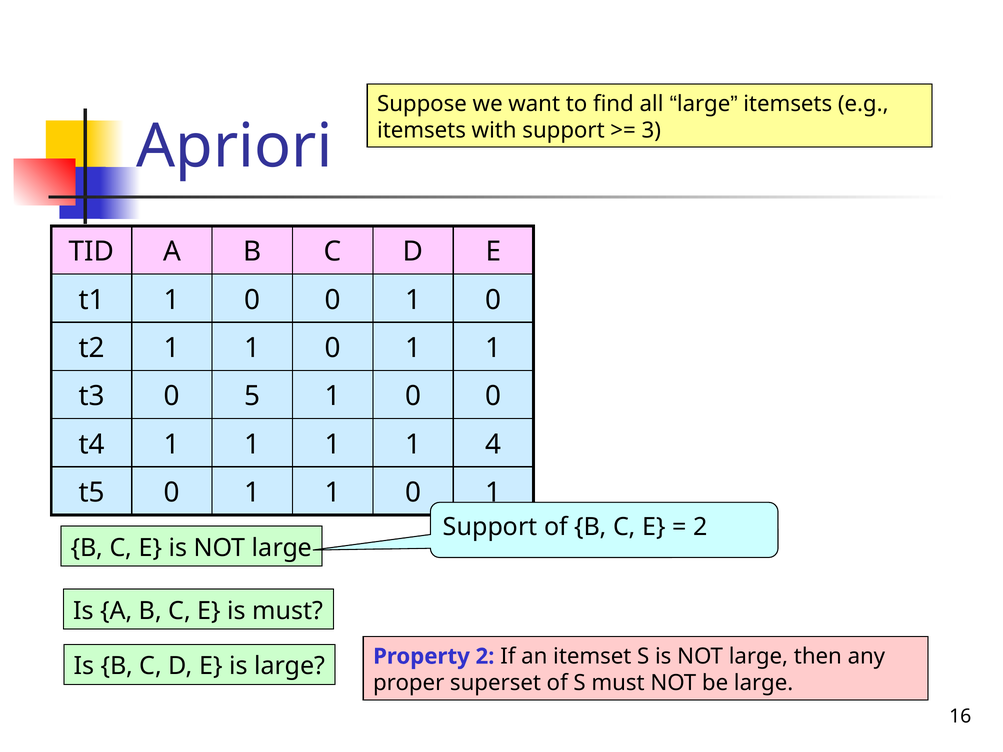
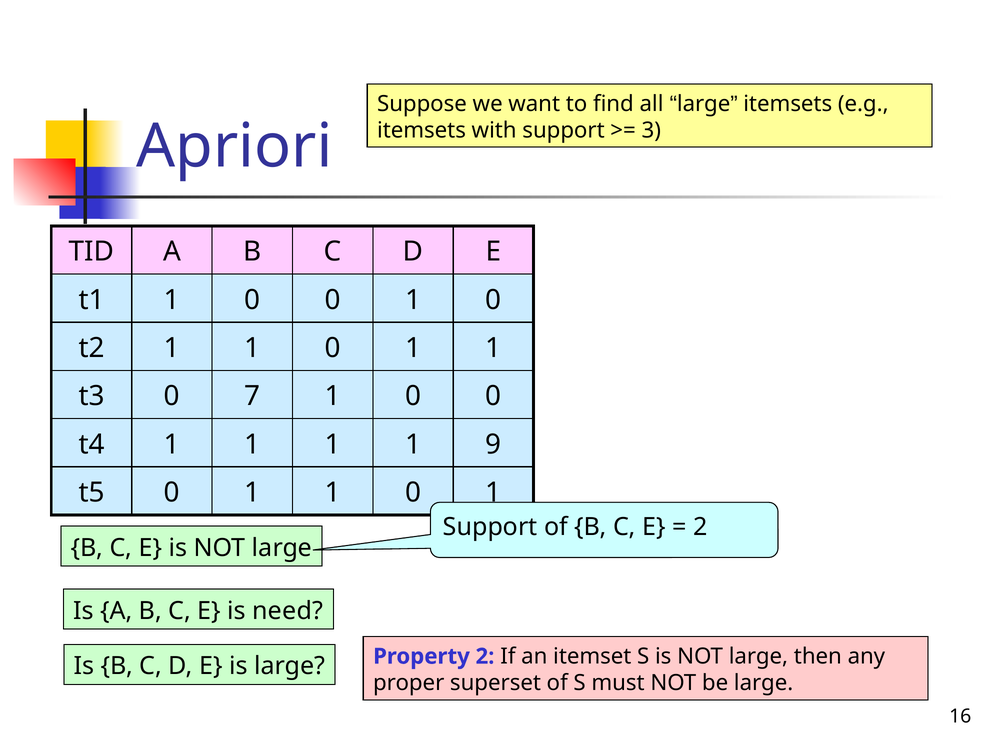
5: 5 -> 7
4: 4 -> 9
is must: must -> need
